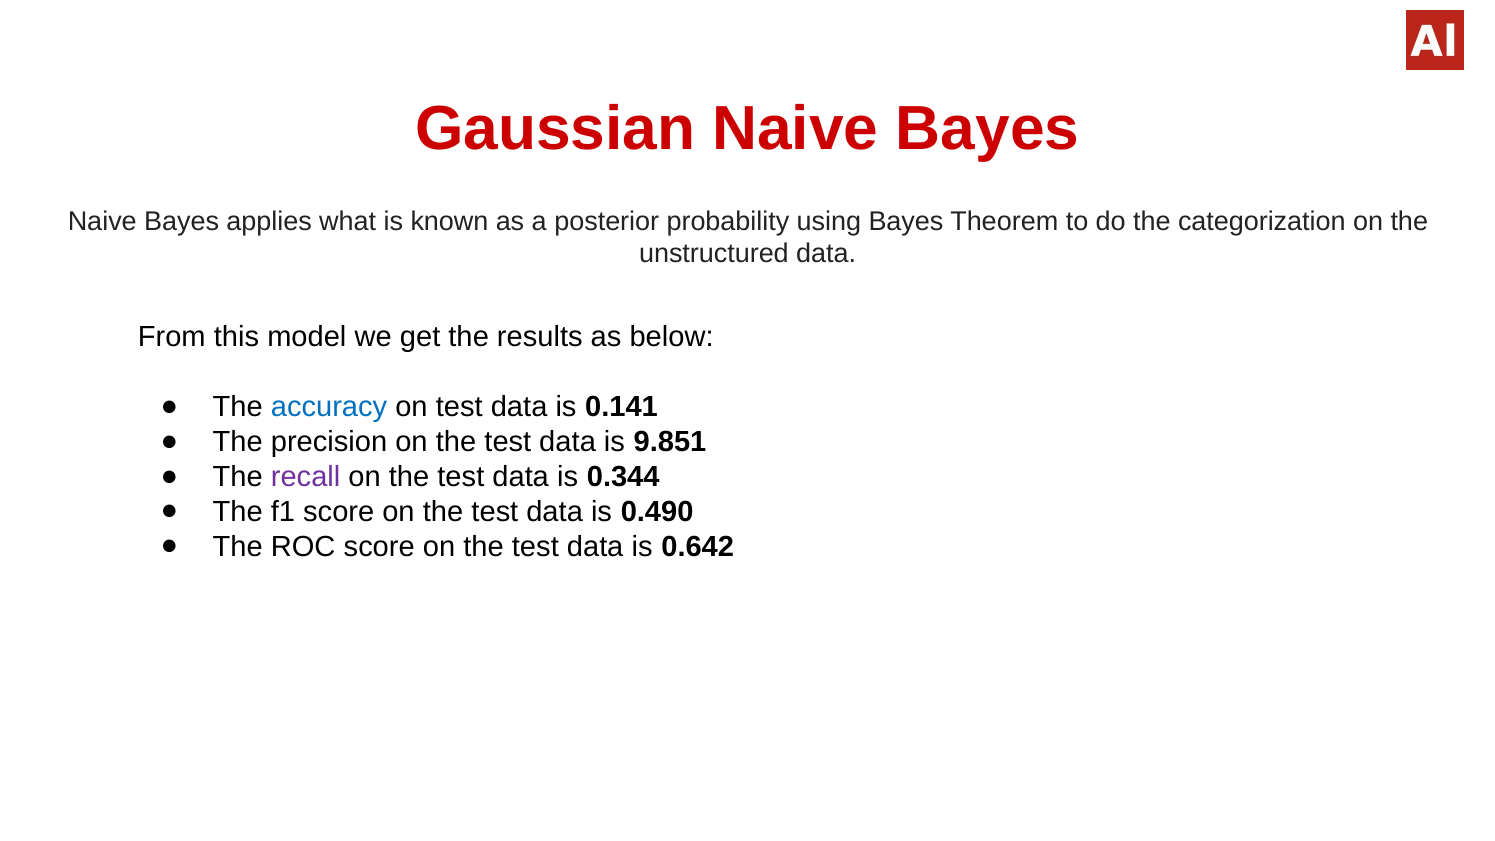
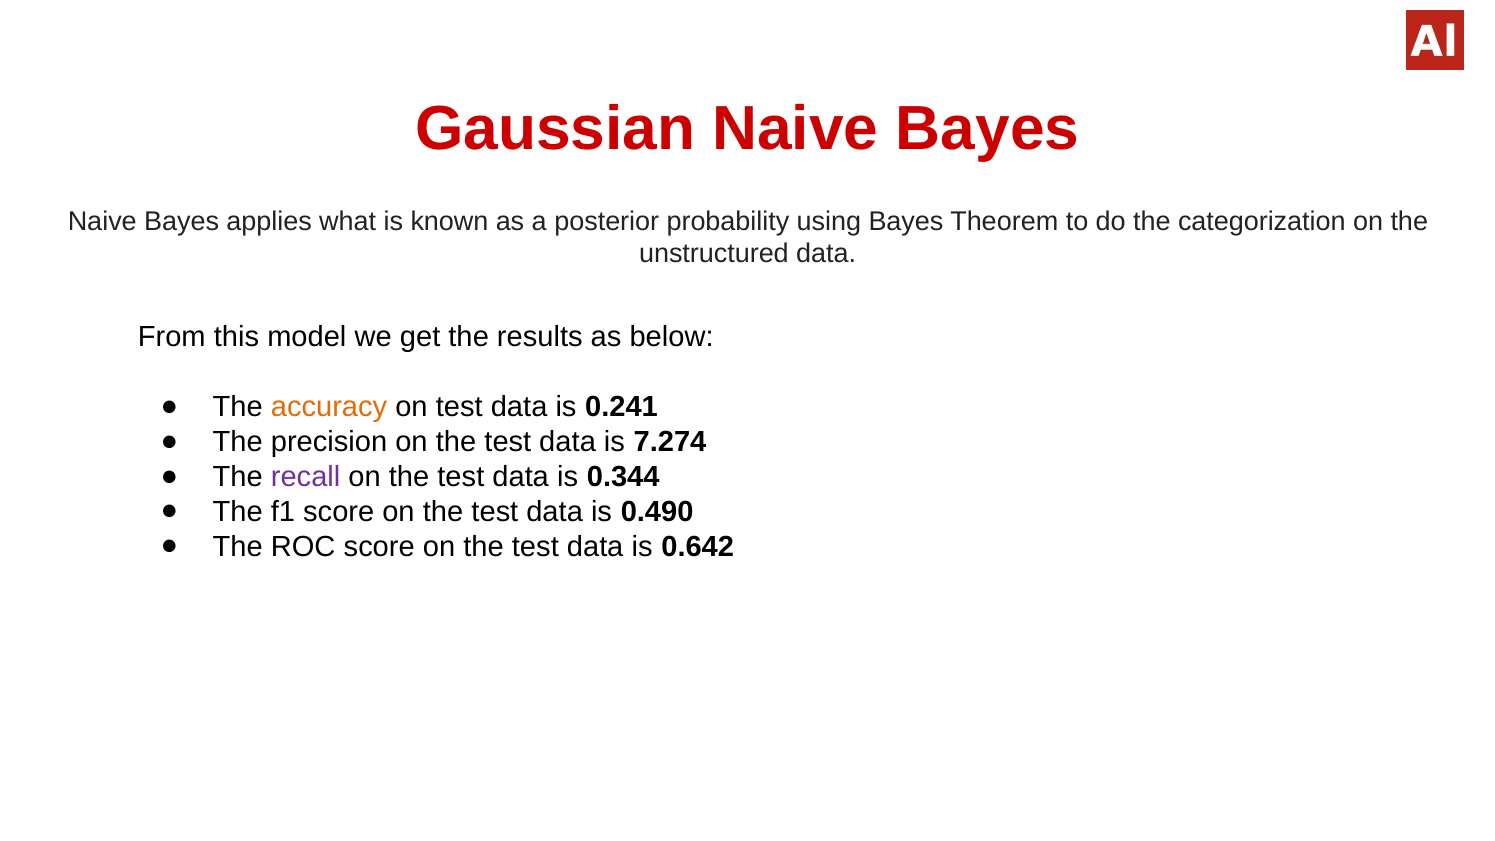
accuracy colour: blue -> orange
0.141: 0.141 -> 0.241
9.851: 9.851 -> 7.274
